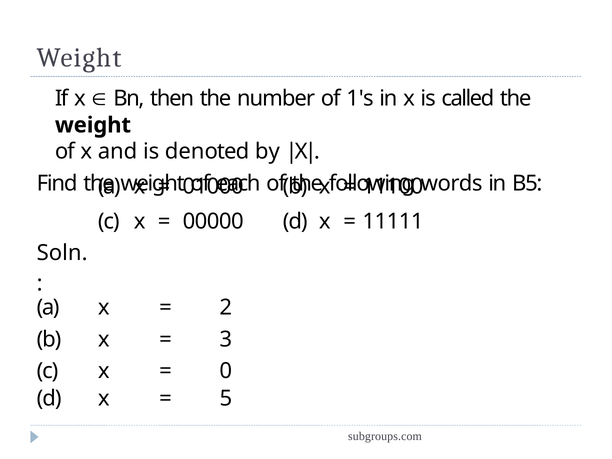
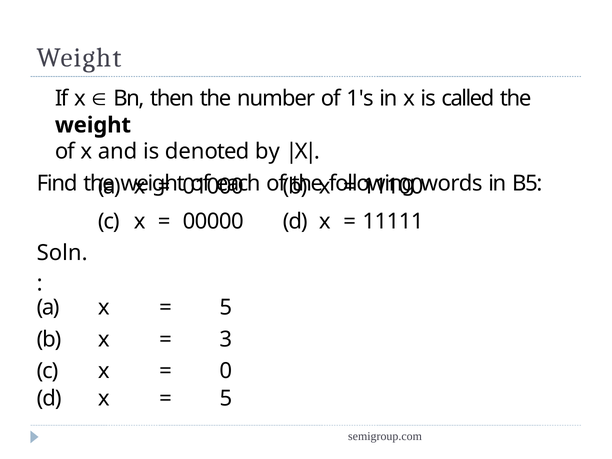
2 at (226, 308): 2 -> 5
subgroups.com: subgroups.com -> semigroup.com
